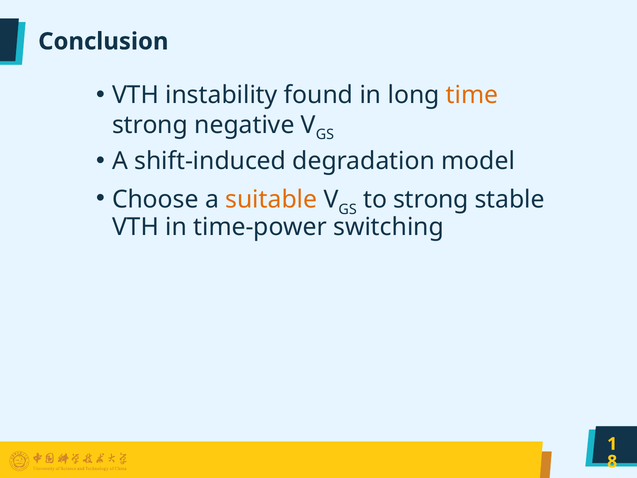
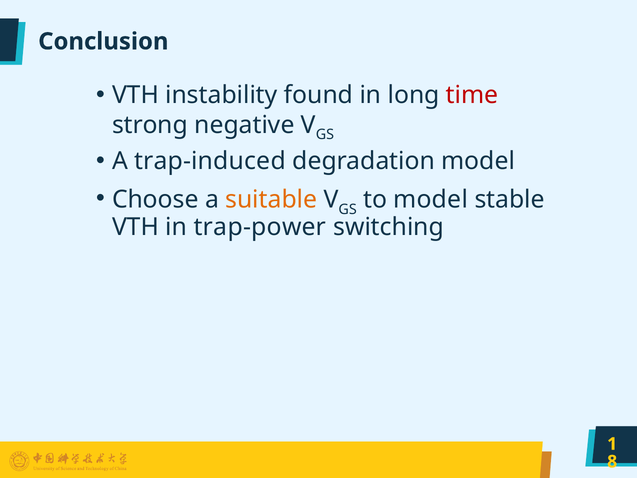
time colour: orange -> red
shift-induced: shift-induced -> trap-induced
to strong: strong -> model
time-power: time-power -> trap-power
